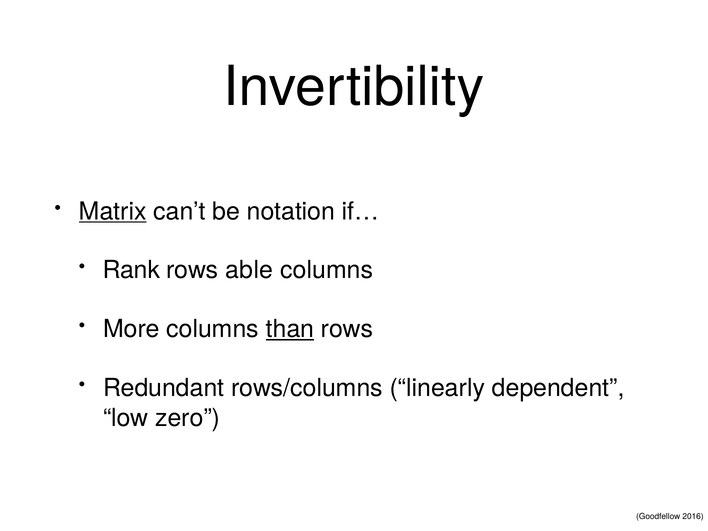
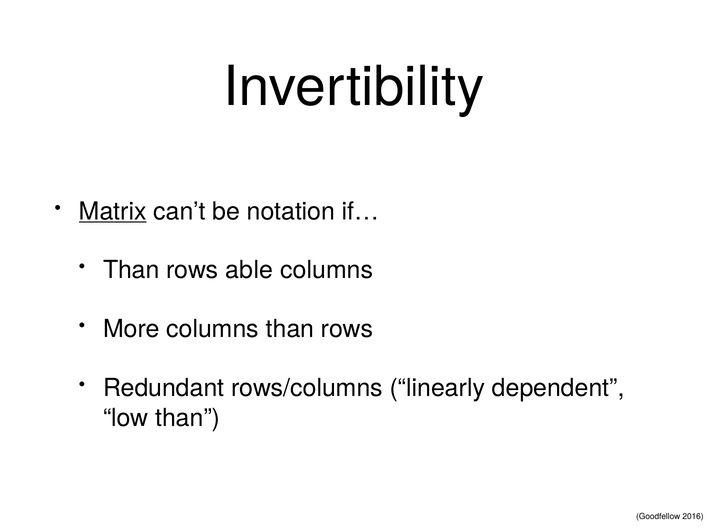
Rank at (131, 270): Rank -> Than
than at (290, 329) underline: present -> none
low zero: zero -> than
